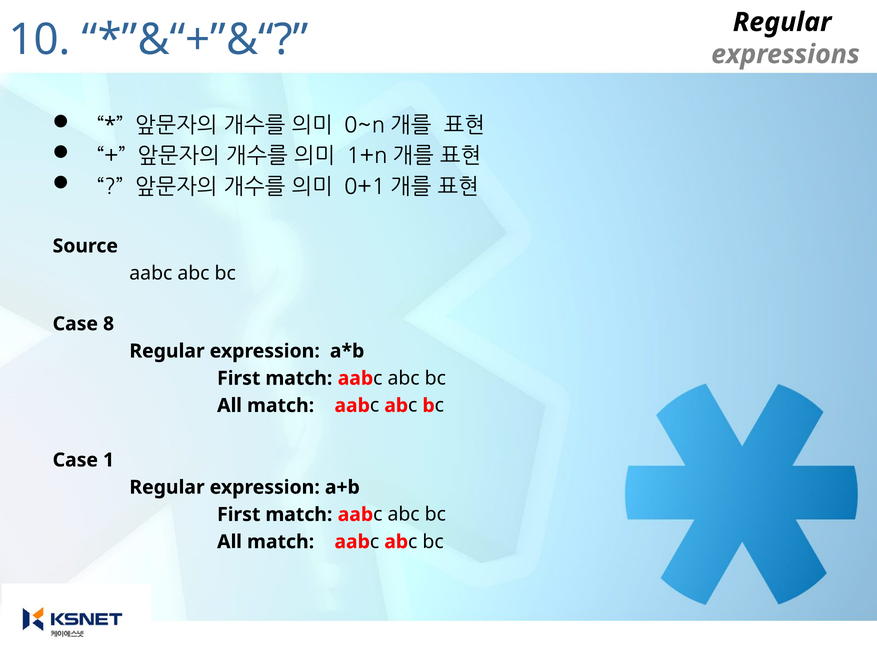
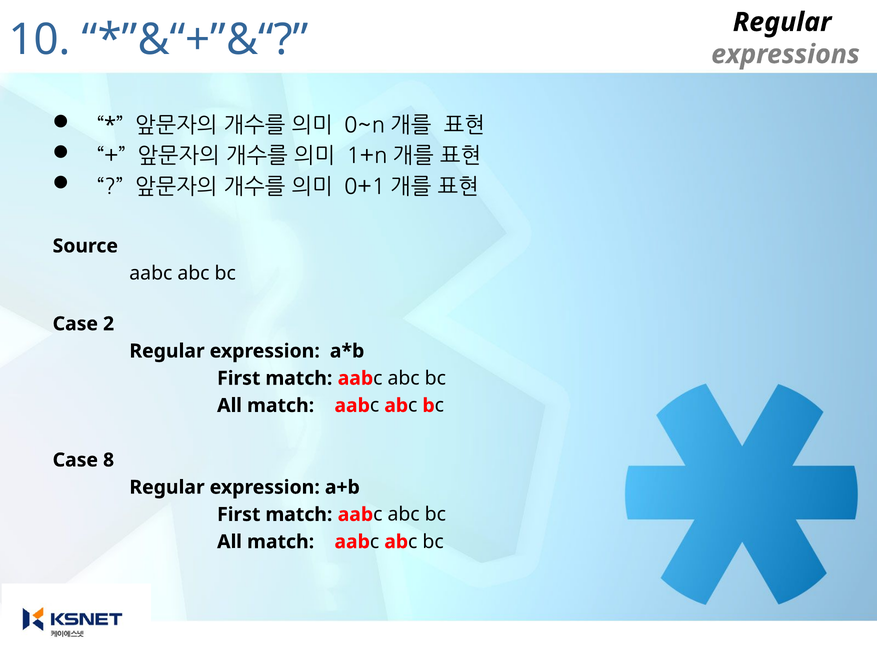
8: 8 -> 2
1: 1 -> 8
